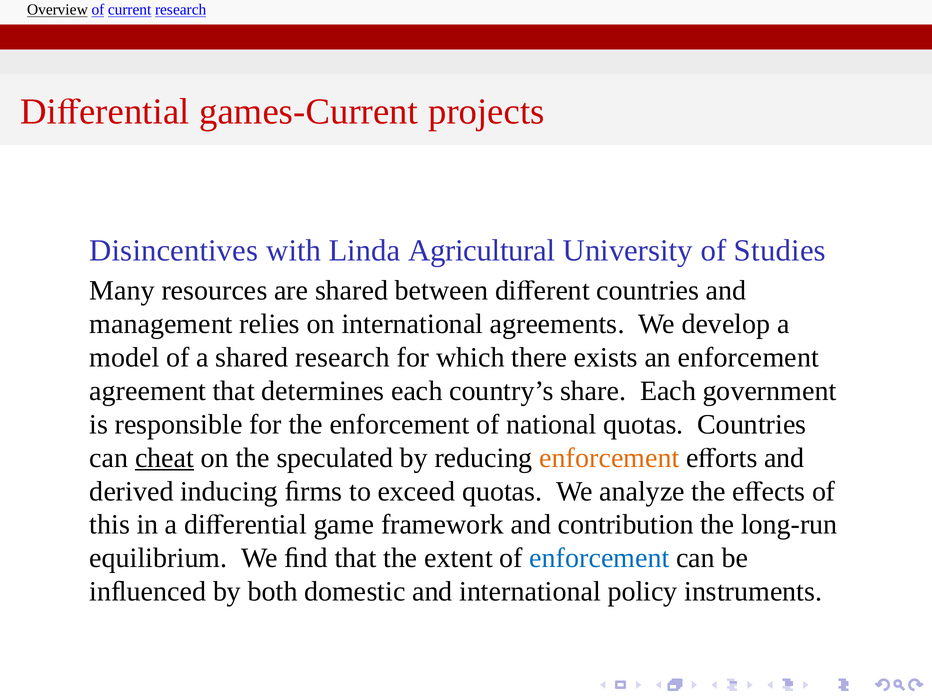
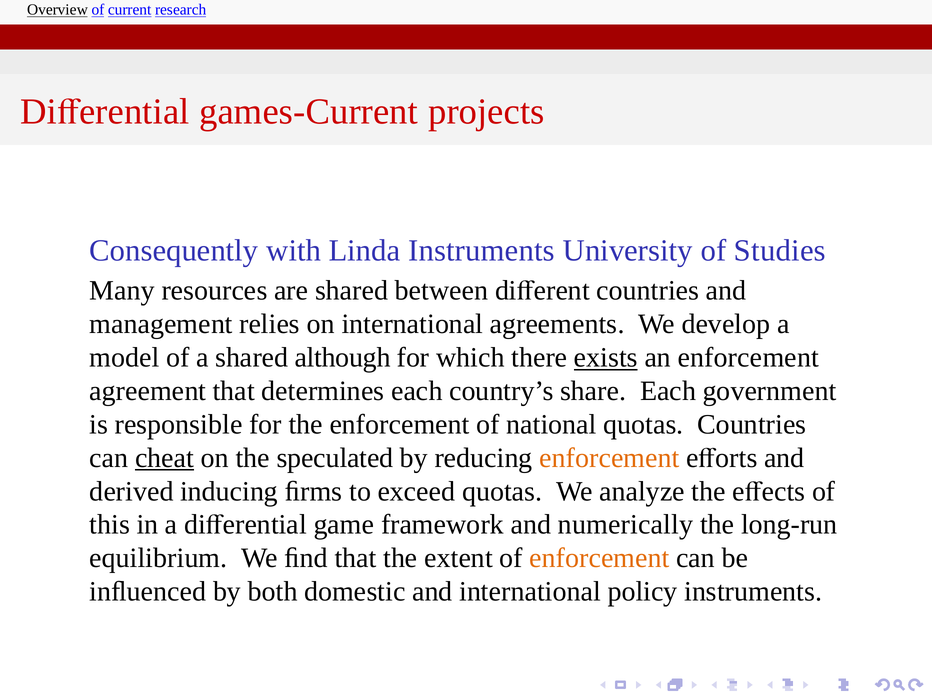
Disincentives: Disincentives -> Consequently
Linda Agricultural: Agricultural -> Instruments
shared research: research -> although
exists underline: none -> present
contribution: contribution -> numerically
enforcement at (599, 558) colour: blue -> orange
